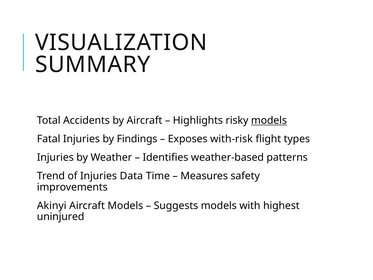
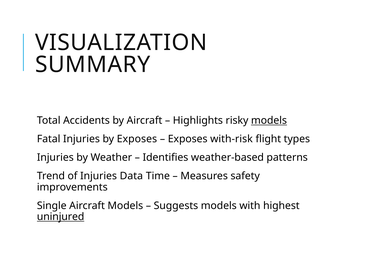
by Findings: Findings -> Exposes
Akinyi: Akinyi -> Single
uninjured underline: none -> present
